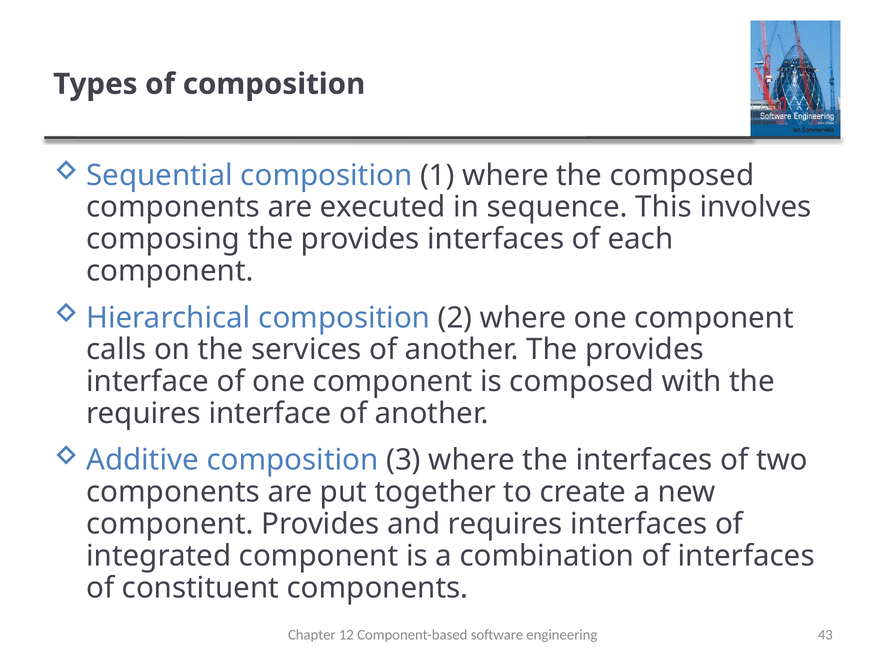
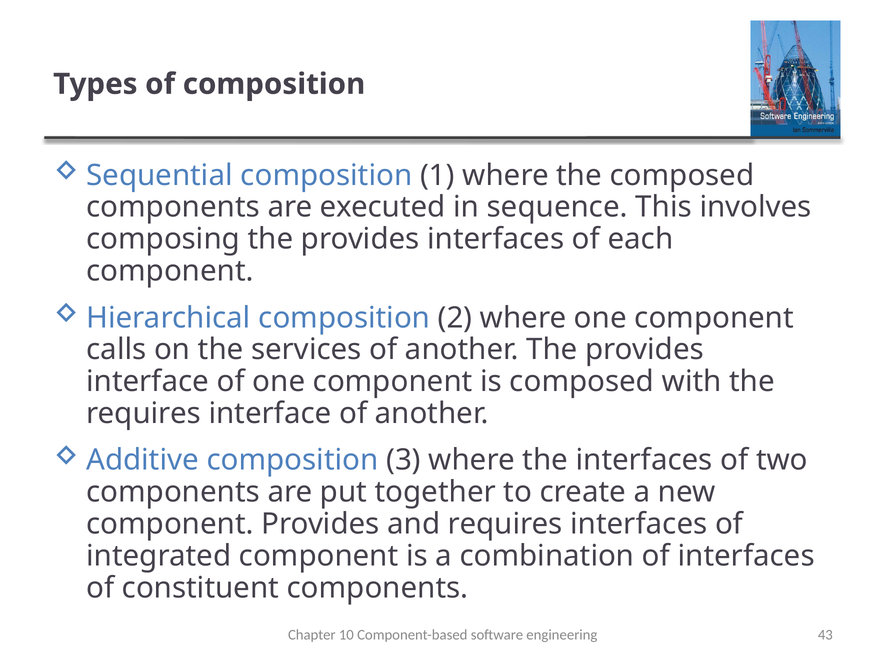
12: 12 -> 10
